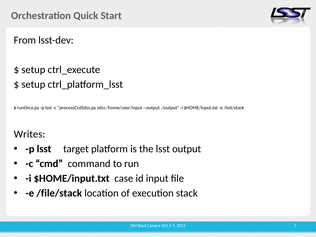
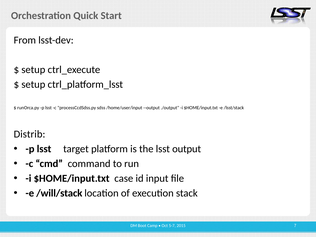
Writes: Writes -> Distrib
/file/stack: /file/stack -> /will/stack
